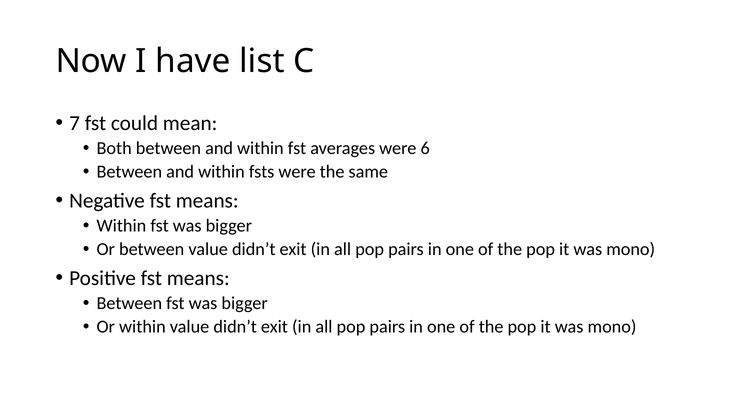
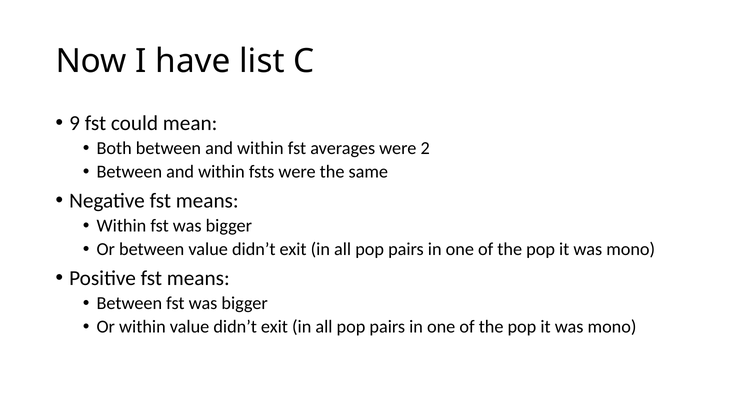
7: 7 -> 9
6: 6 -> 2
